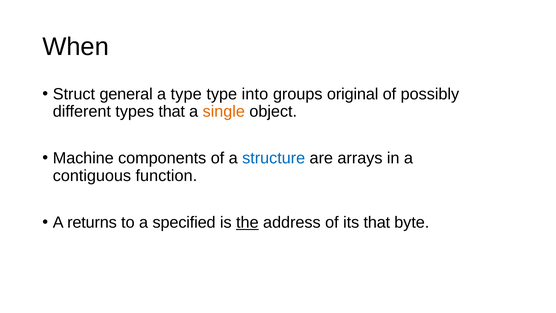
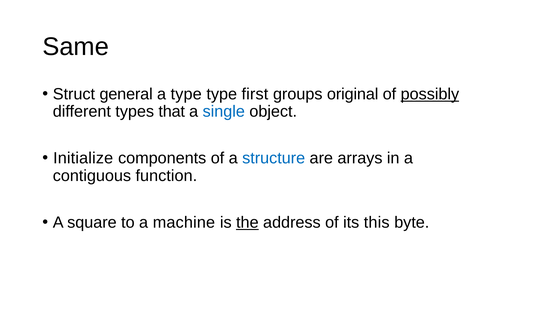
When: When -> Same
into: into -> first
possibly underline: none -> present
single colour: orange -> blue
Machine: Machine -> Initialize
returns: returns -> square
specified: specified -> machine
its that: that -> this
